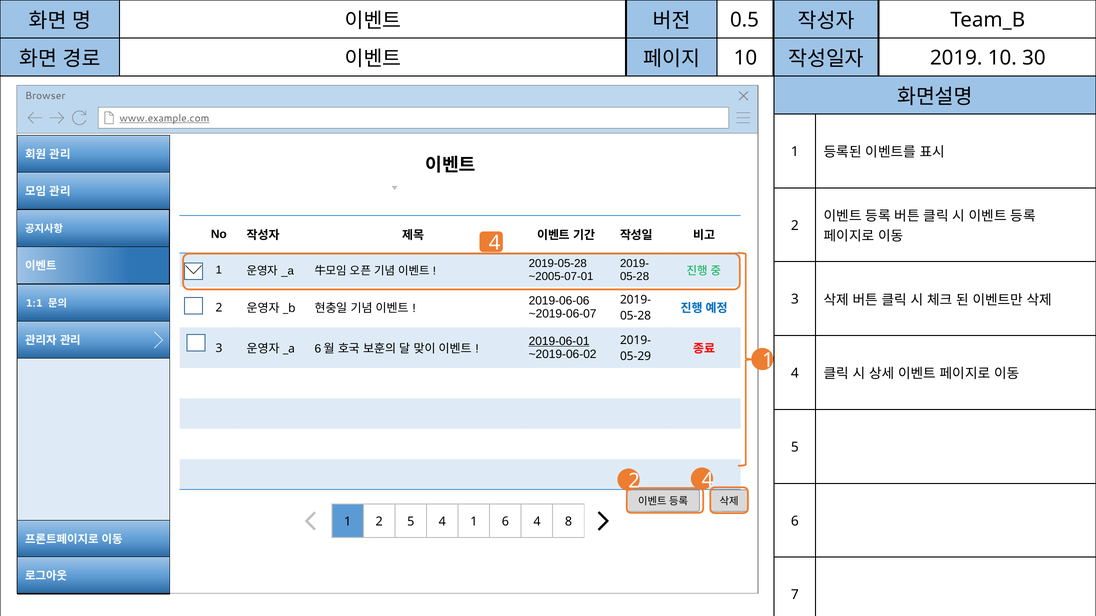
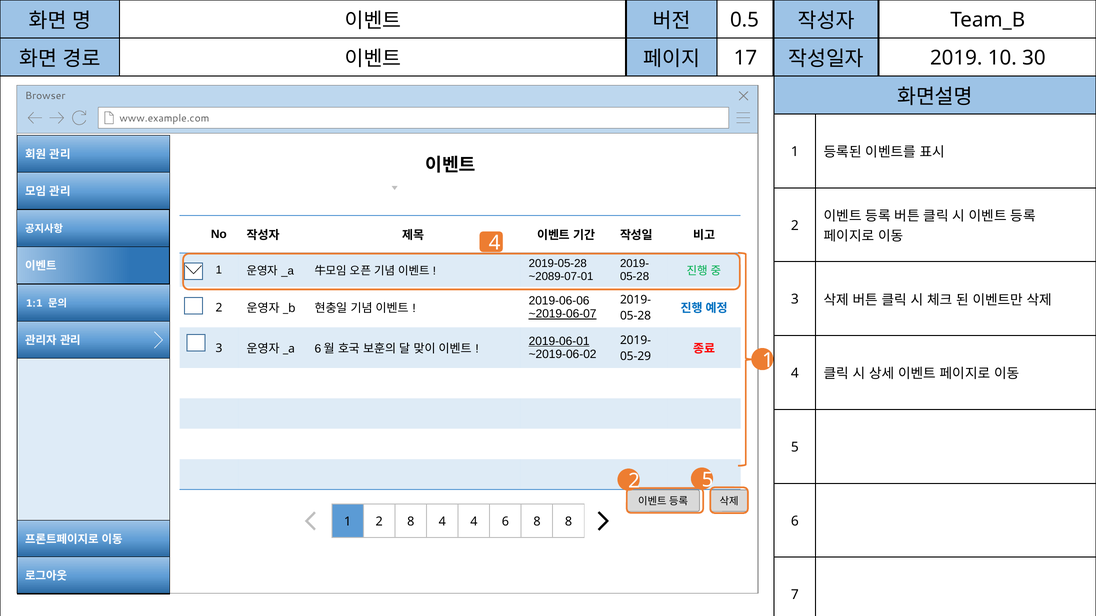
10 at (745, 58): 10 -> 17
www.example.com underline: present -> none
~2005-07-01: ~2005-07-01 -> ~2089-07-01
~2019-06-07 underline: none -> present
2 4: 4 -> 5
2 5: 5 -> 8
1 at (474, 522): 1 -> 4
6 4: 4 -> 8
